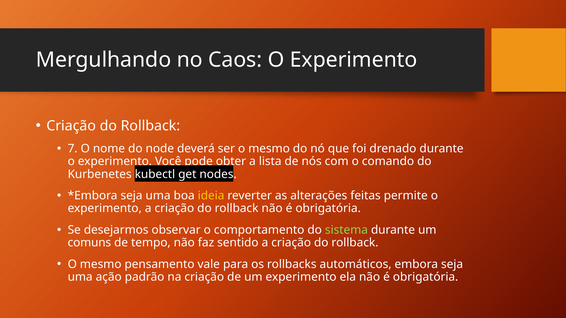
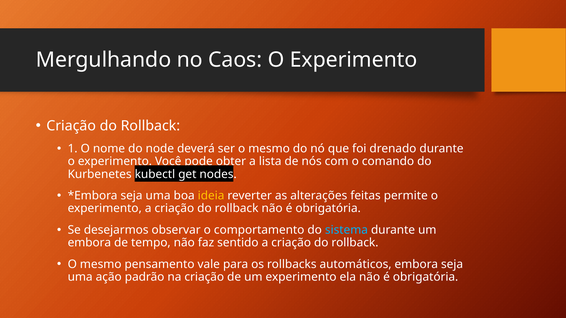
7: 7 -> 1
sistema colour: light green -> light blue
comuns at (89, 243): comuns -> embora
